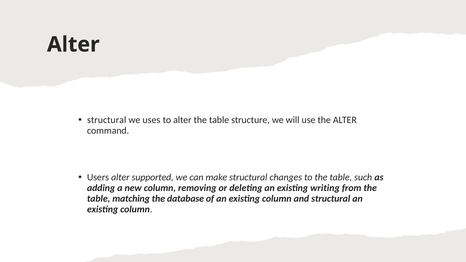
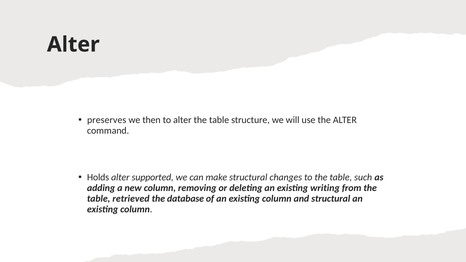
structural at (107, 120): structural -> preserves
uses: uses -> then
Users: Users -> Holds
matching: matching -> retrieved
